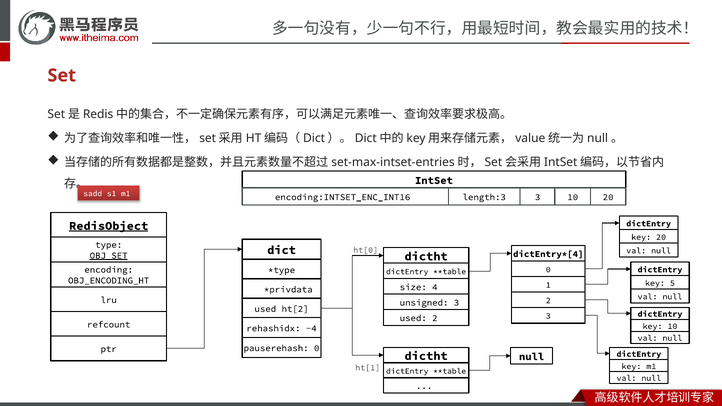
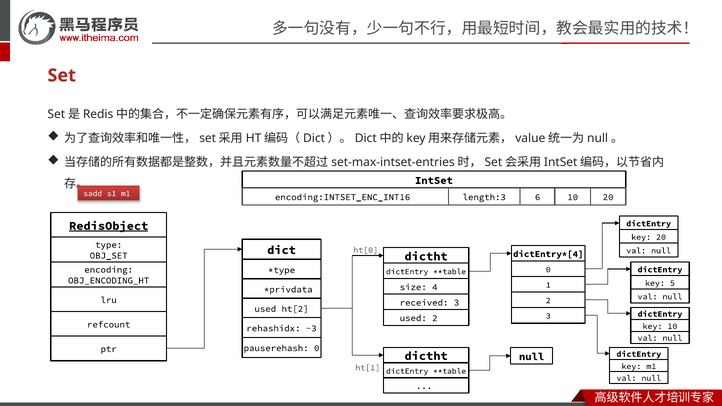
length:3 3: 3 -> 6
OBJ_SET underline: present -> none
unsigned: unsigned -> received
-4: -4 -> -3
